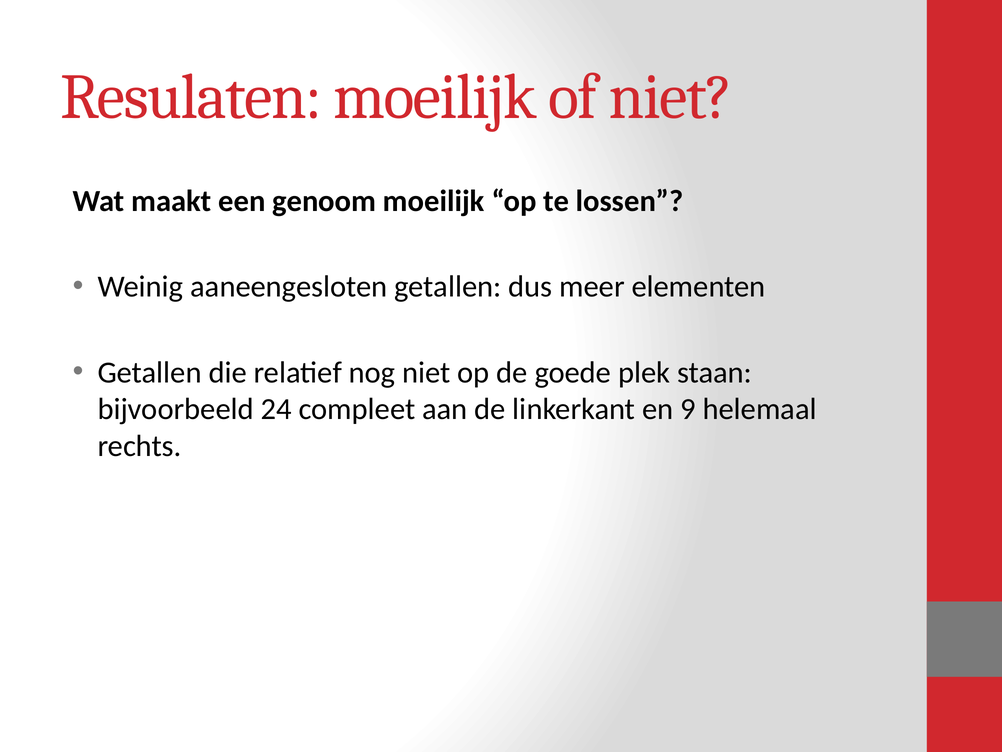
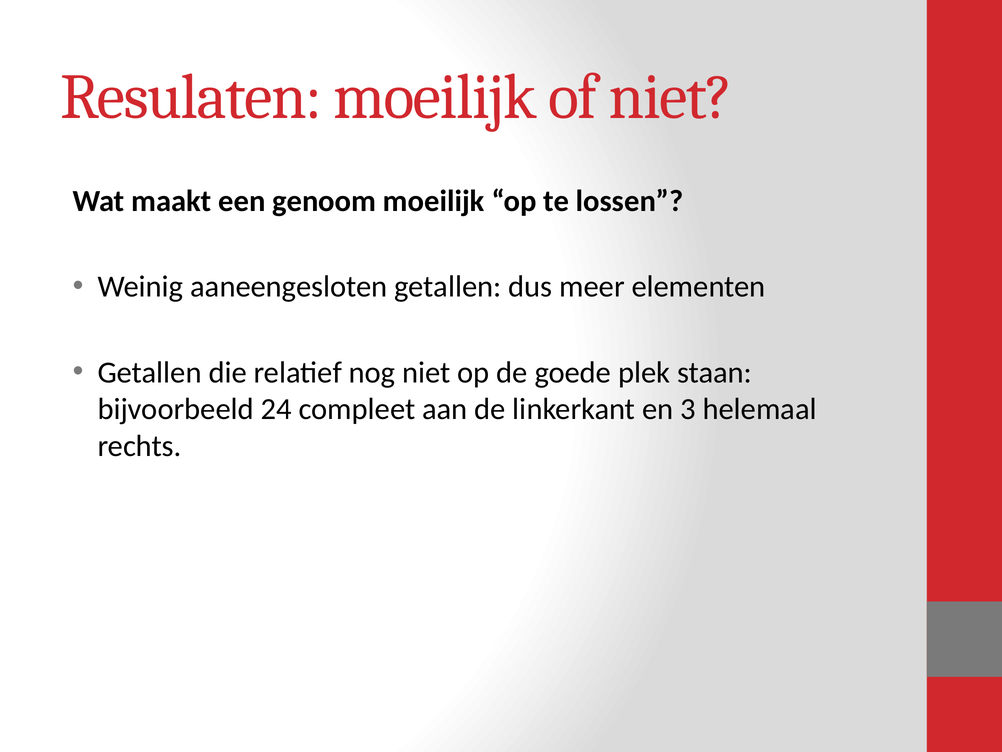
9: 9 -> 3
